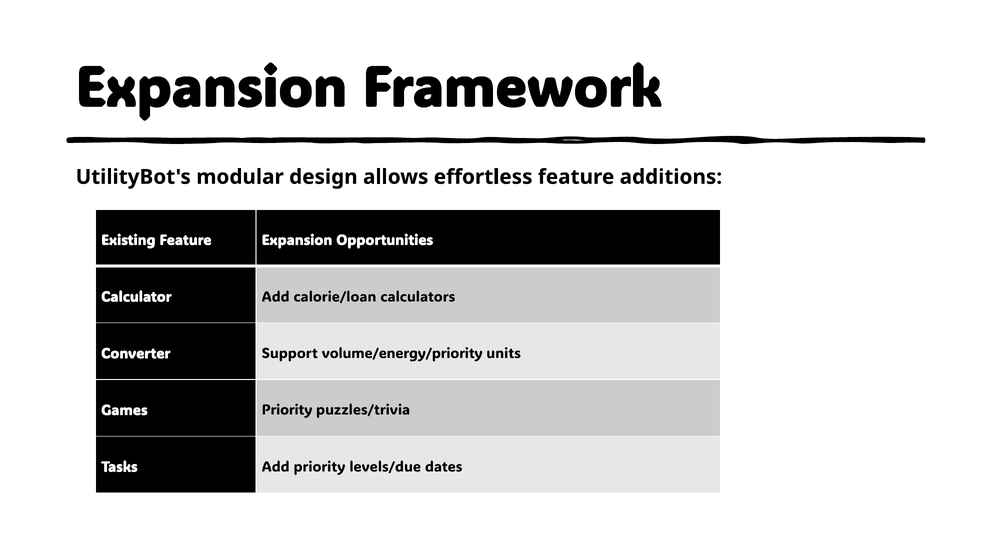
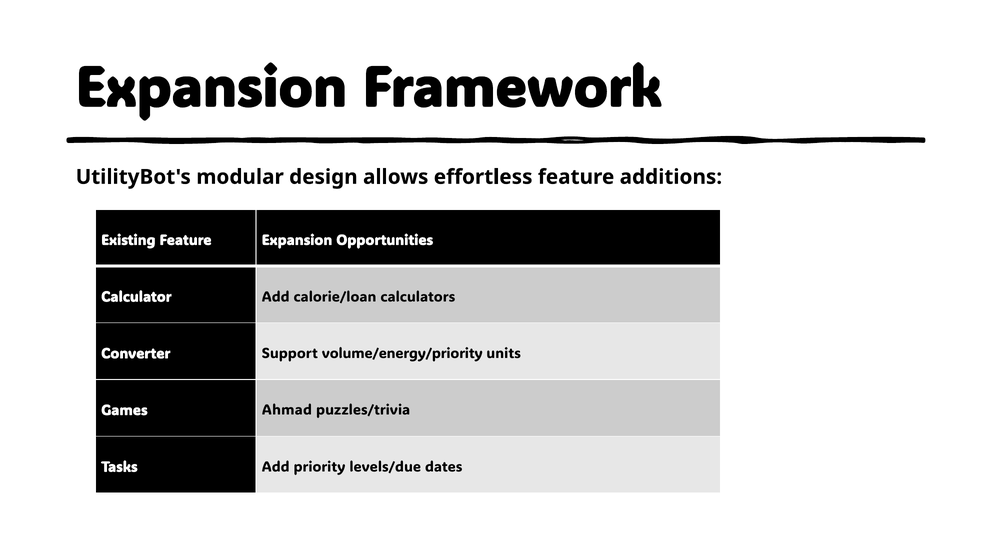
Games Priority: Priority -> Ahmad
